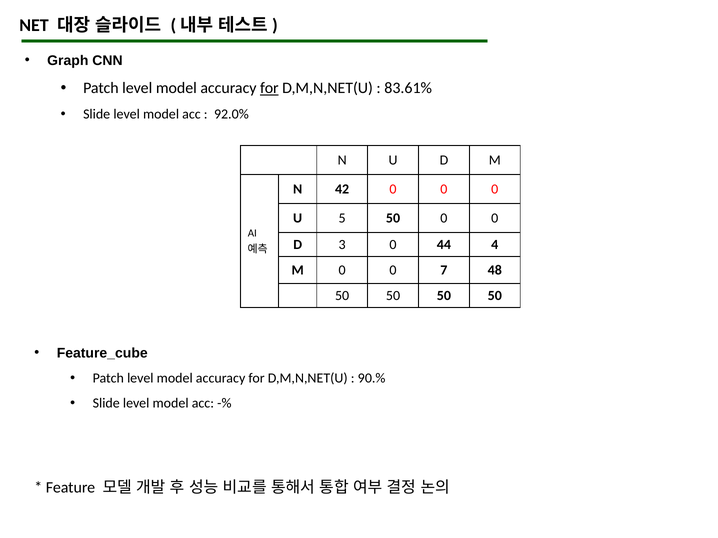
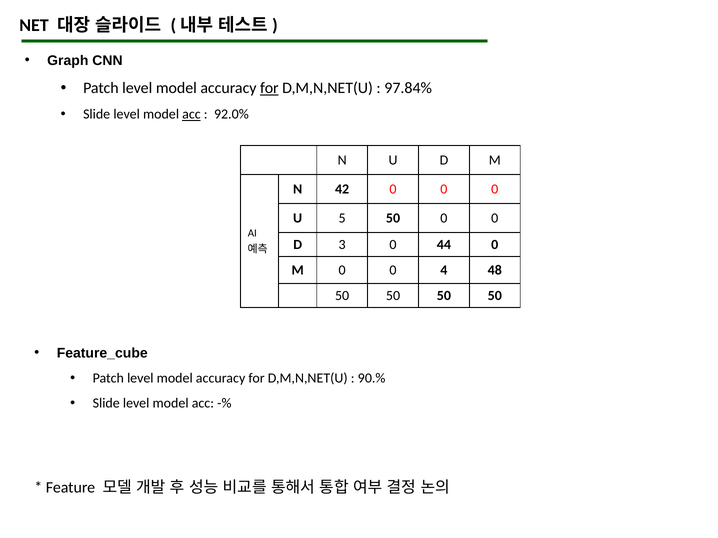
83.61%: 83.61% -> 97.84%
acc at (191, 114) underline: none -> present
44 4: 4 -> 0
7: 7 -> 4
